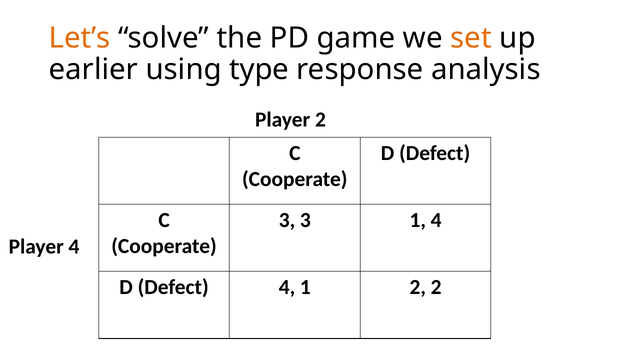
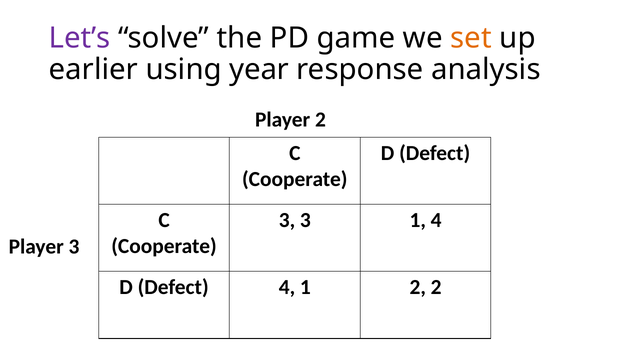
Let’s colour: orange -> purple
type: type -> year
Player 4: 4 -> 3
